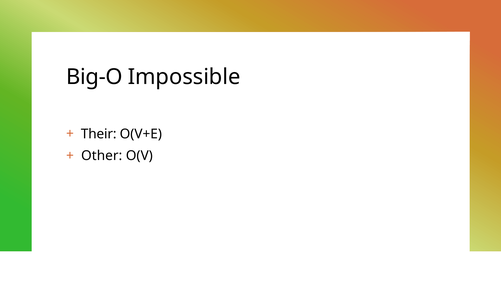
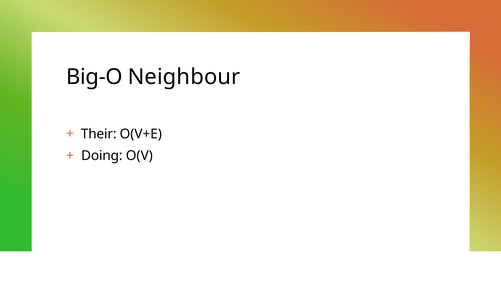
Impossible: Impossible -> Neighbour
Other: Other -> Doing
